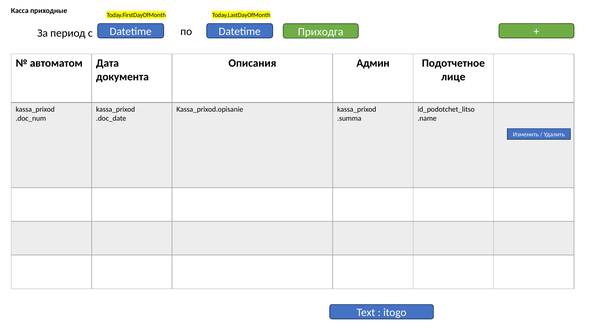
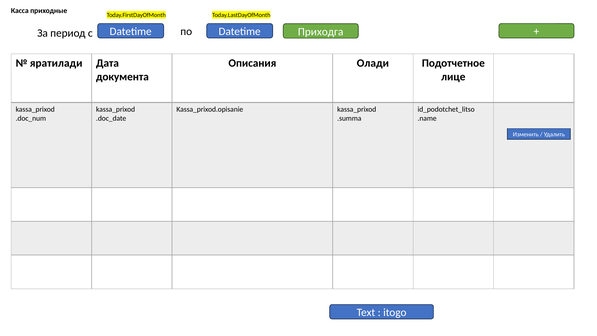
автоматом: автоматом -> яратилади
Админ: Админ -> Олади
